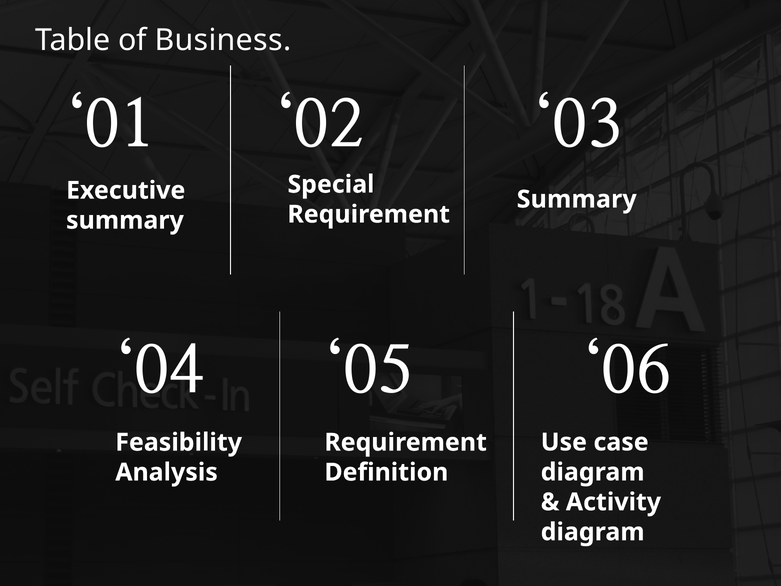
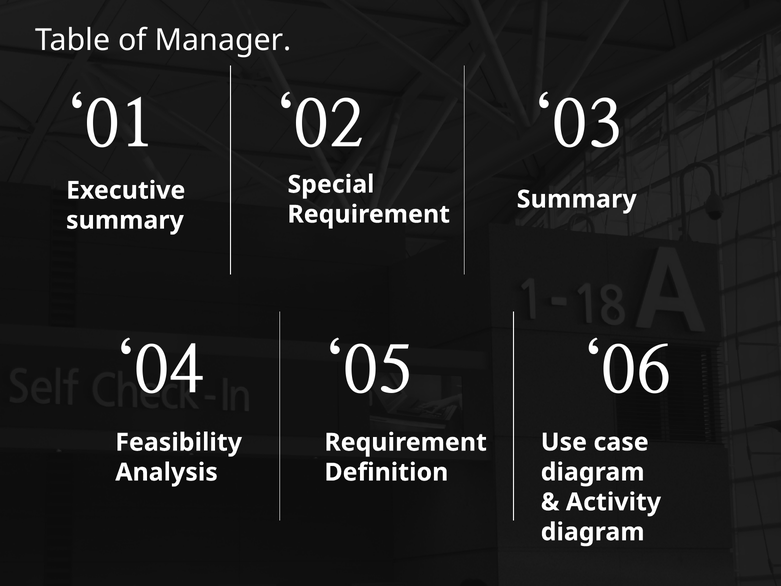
Business: Business -> Manager
